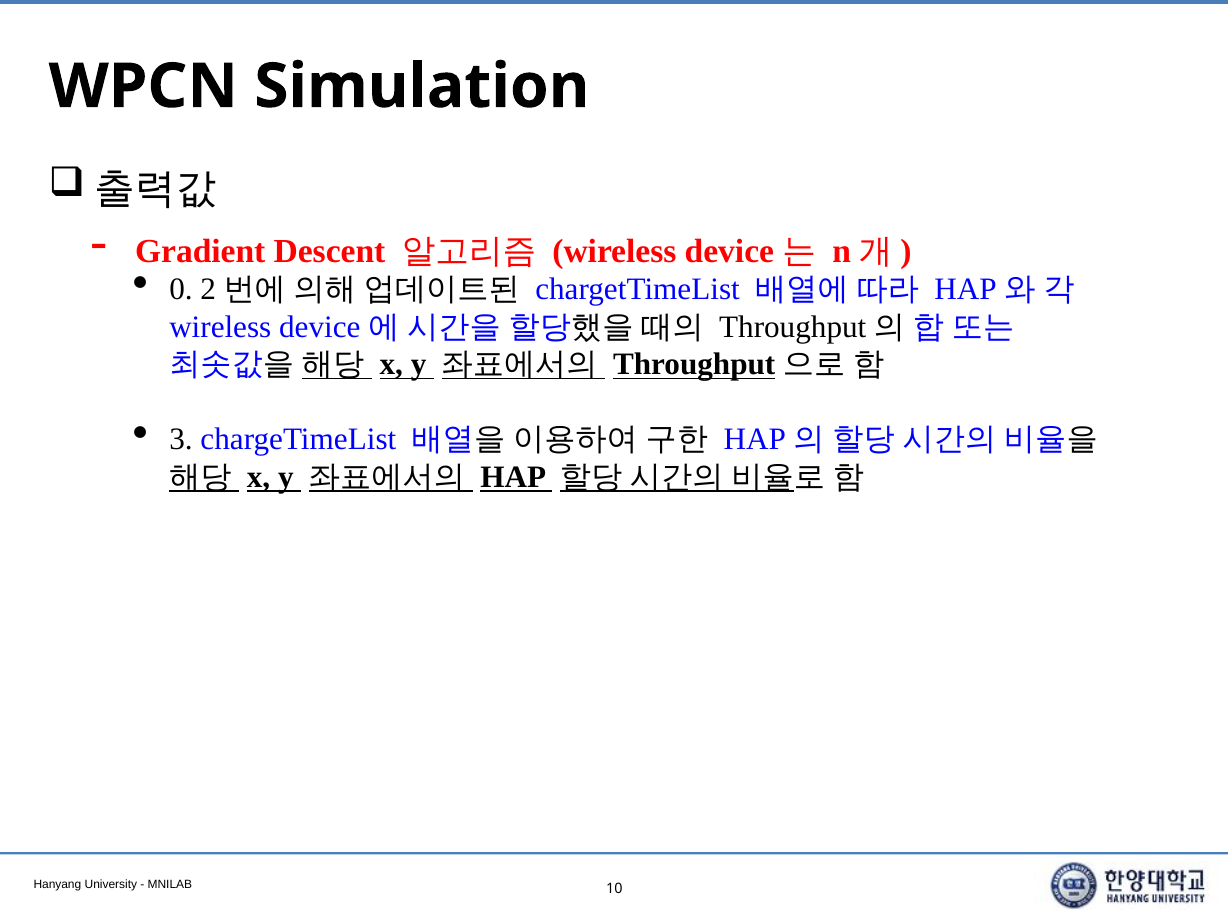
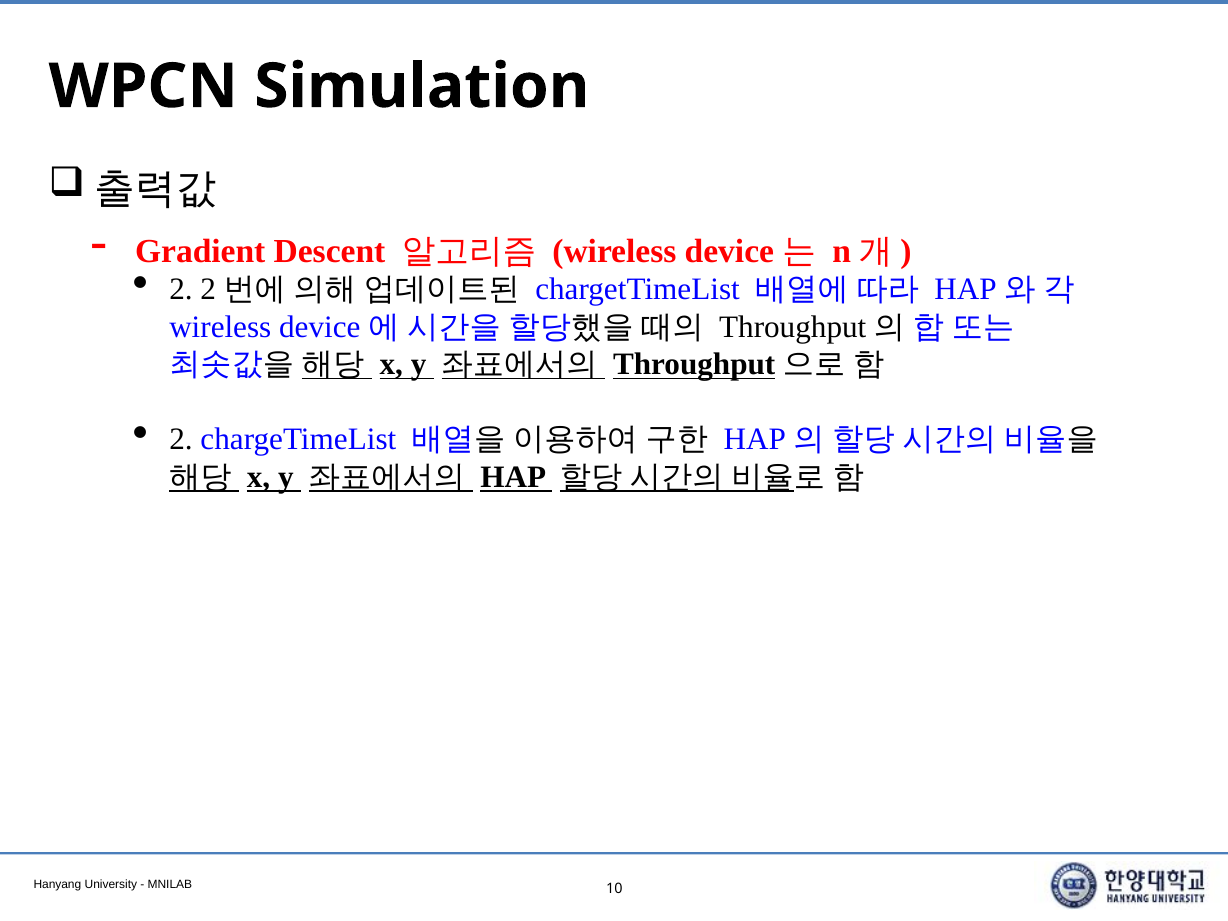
0 at (181, 290): 0 -> 2
3 at (181, 440): 3 -> 2
